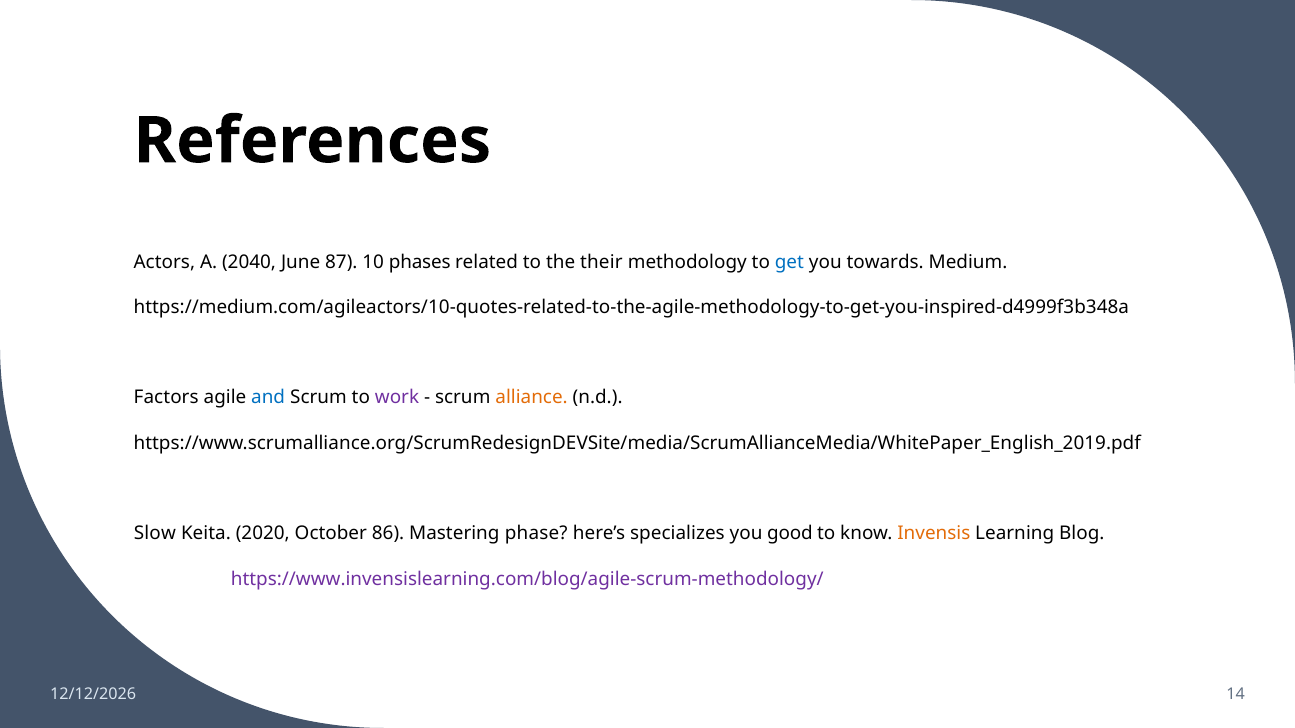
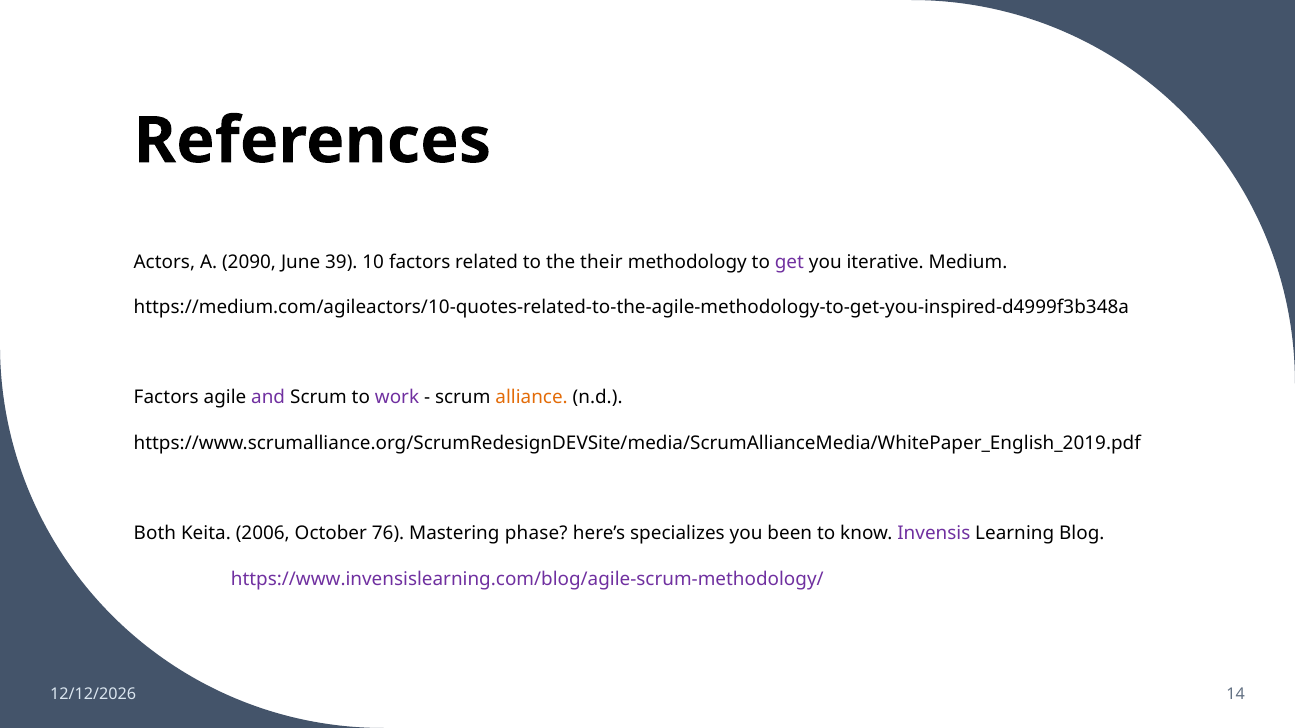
2040: 2040 -> 2090
87: 87 -> 39
10 phases: phases -> factors
get colour: blue -> purple
towards: towards -> iterative
and colour: blue -> purple
Slow: Slow -> Both
2020: 2020 -> 2006
86: 86 -> 76
good: good -> been
Invensis colour: orange -> purple
